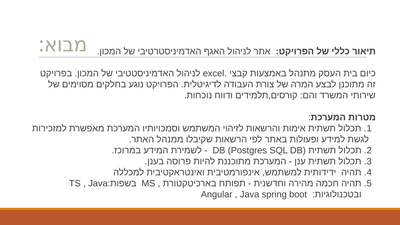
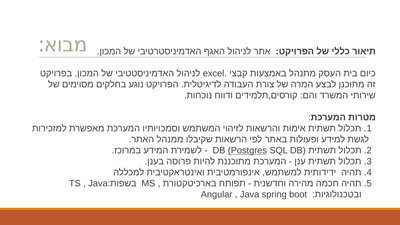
Postgres underline: none -> present
